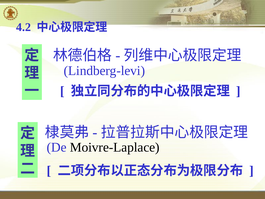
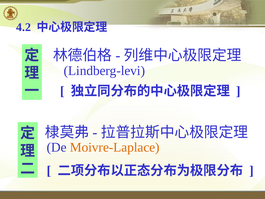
Moivre-Laplace colour: black -> orange
